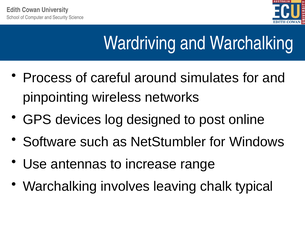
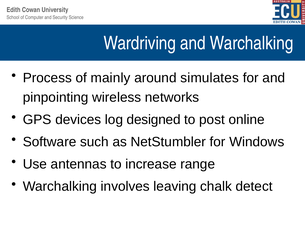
careful: careful -> mainly
typical: typical -> detect
